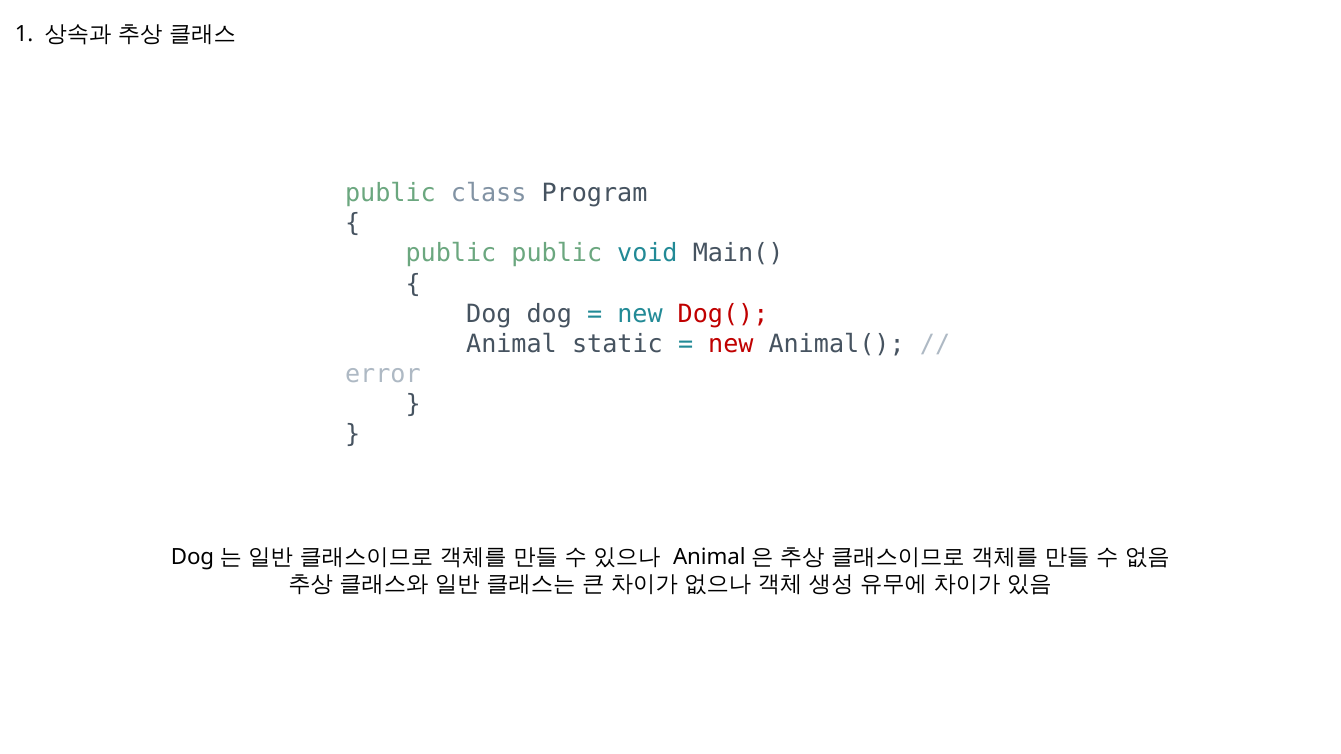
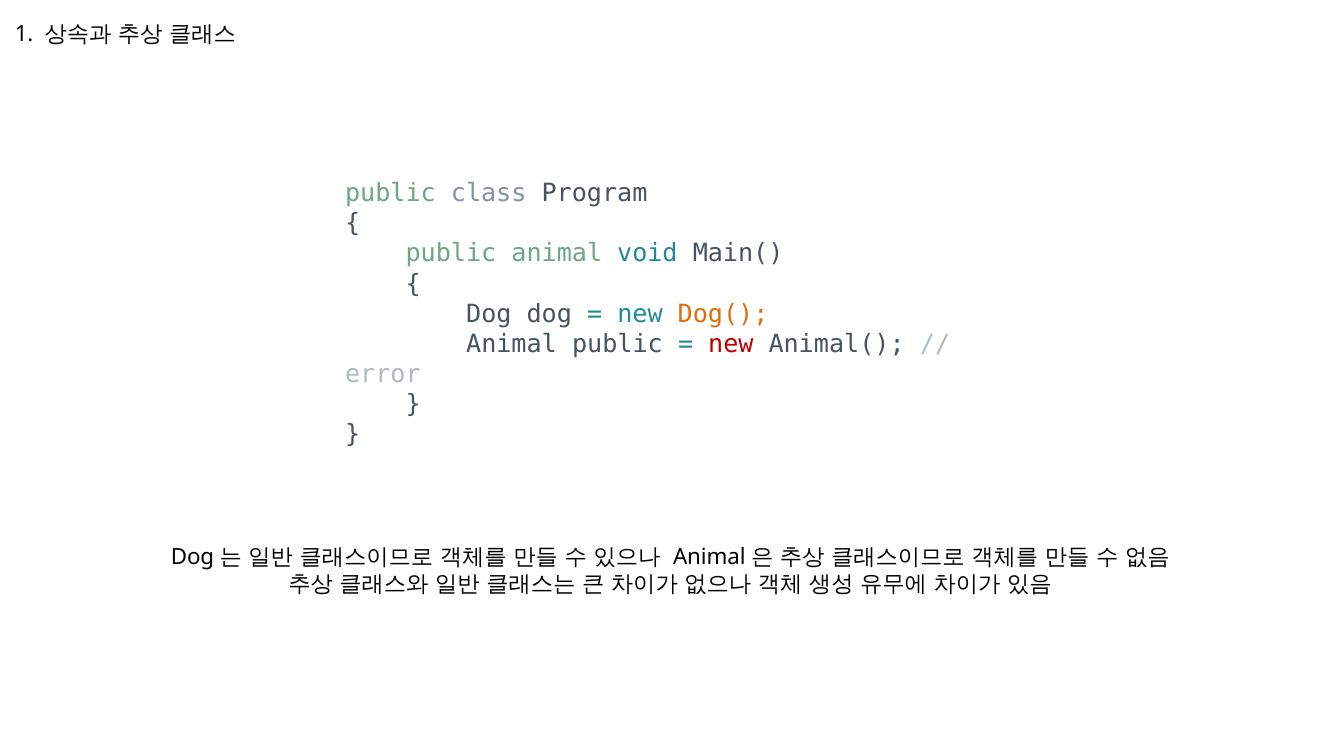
public public: public -> animal
Dog( colour: red -> orange
Animal static: static -> public
